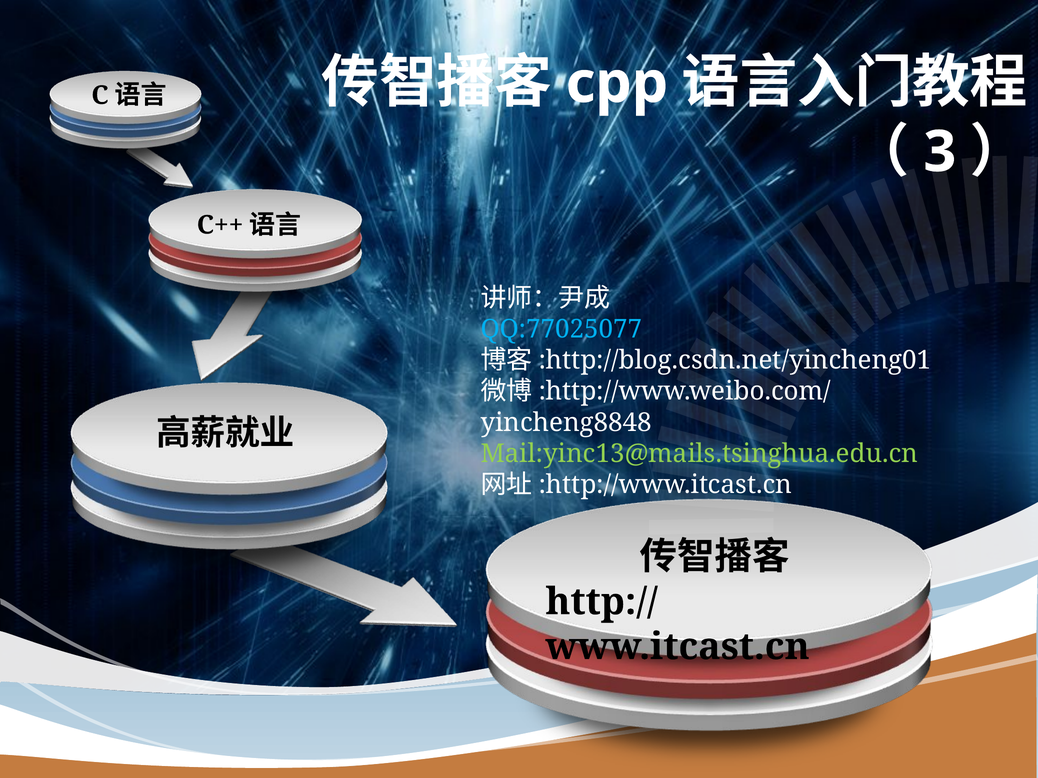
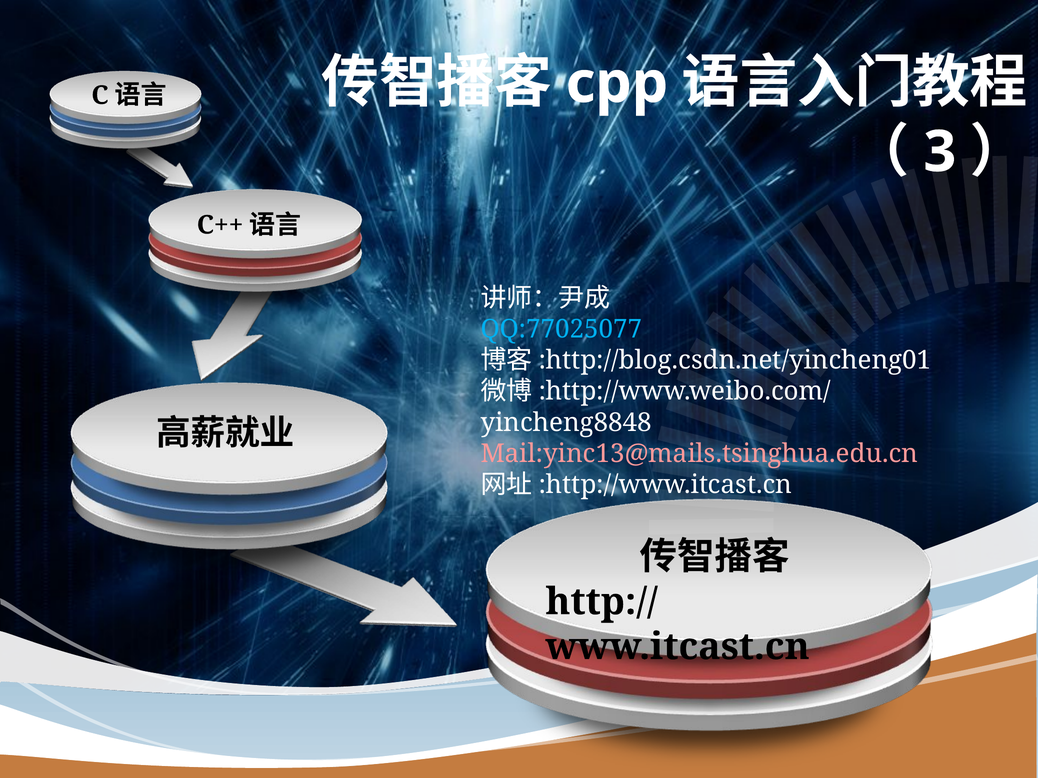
Mail:yinc13@mails.tsinghua.edu.cn colour: light green -> pink
